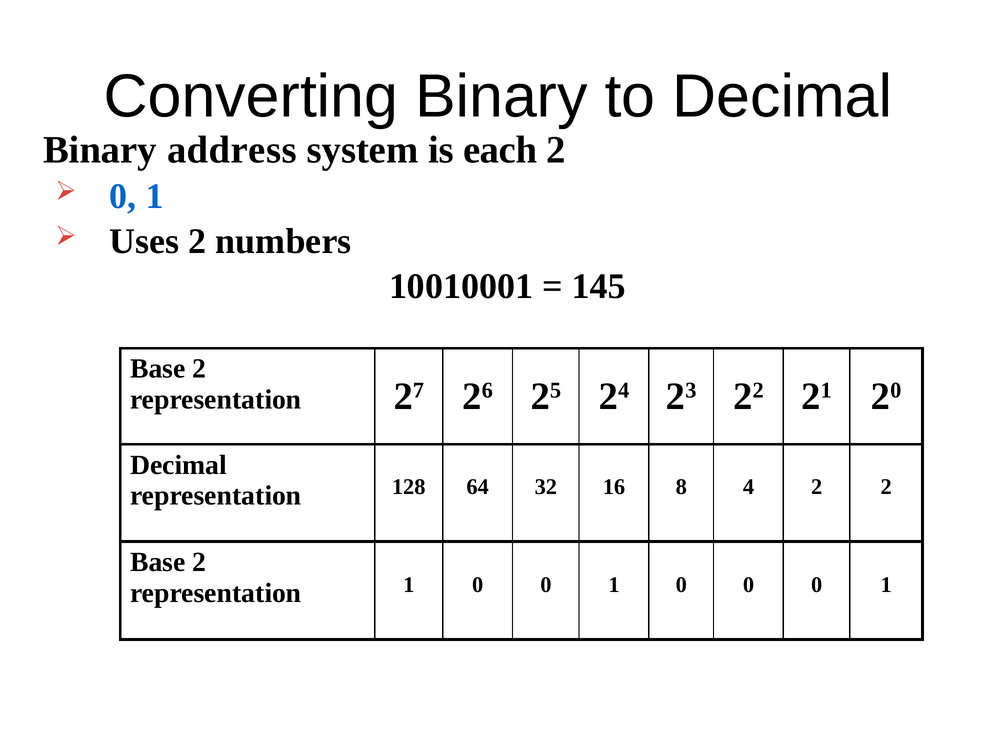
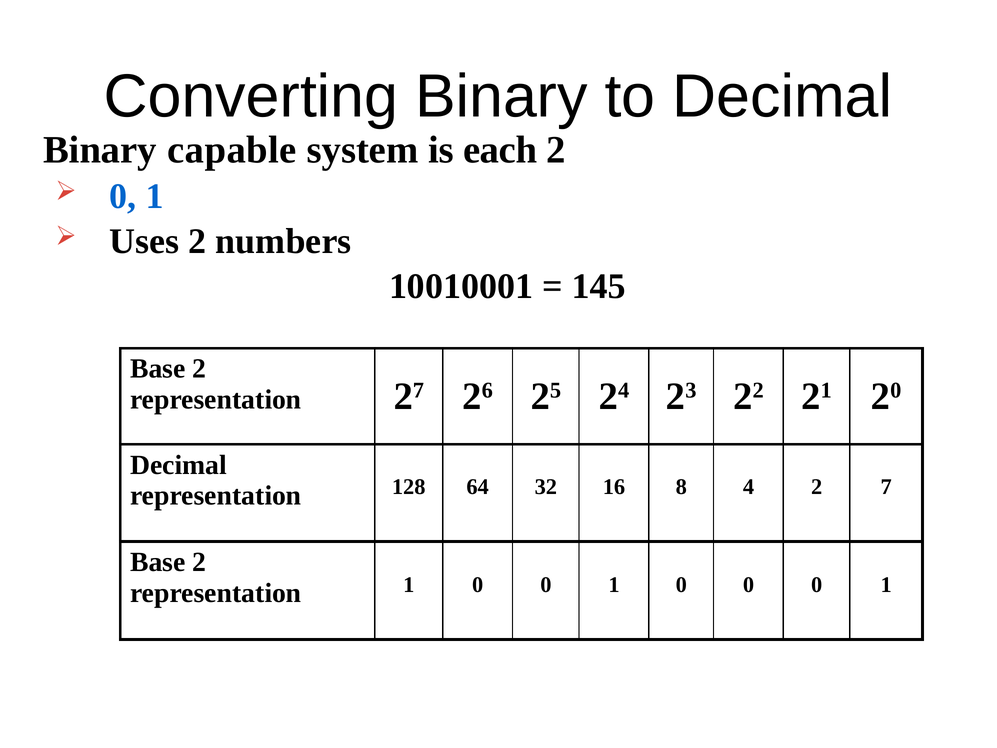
address: address -> capable
2 2: 2 -> 7
